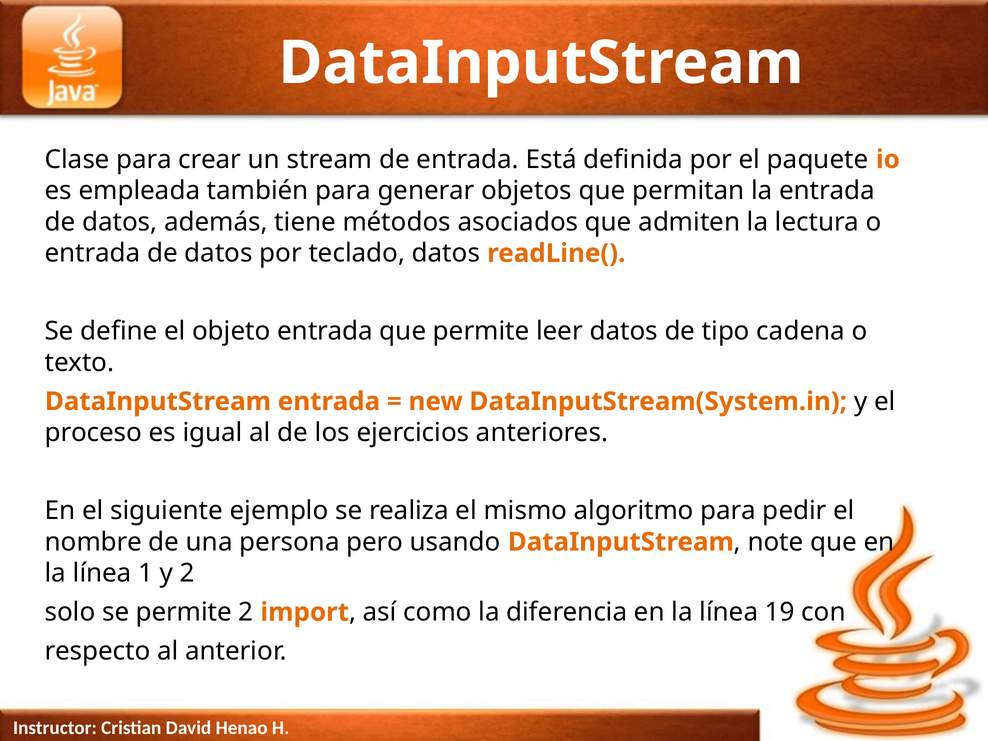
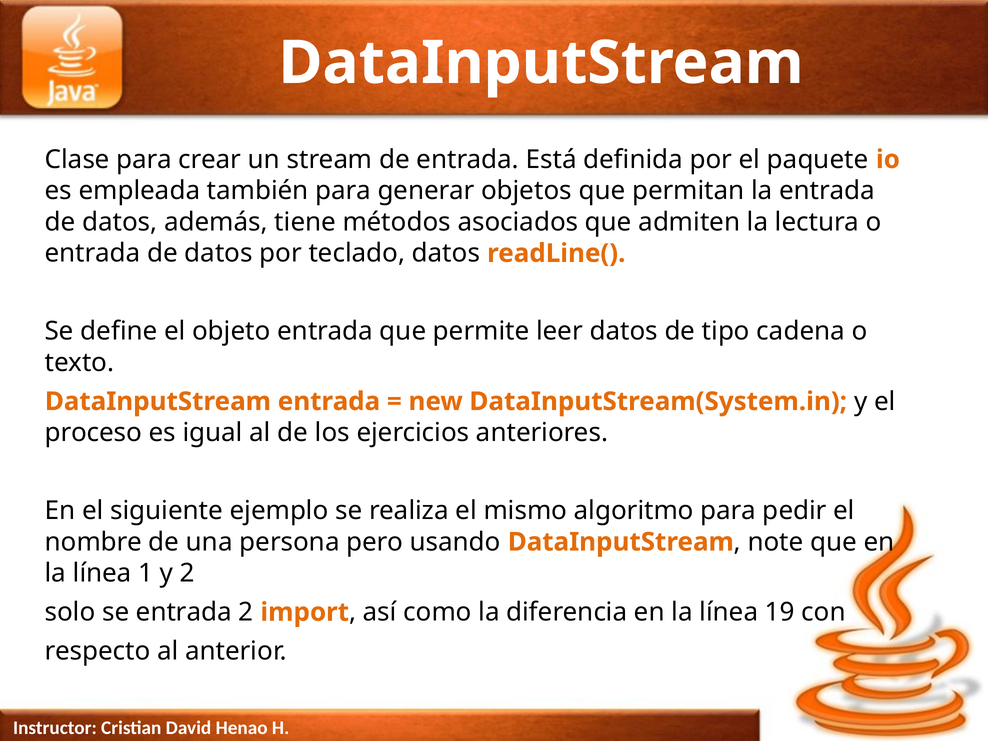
se permite: permite -> entrada
